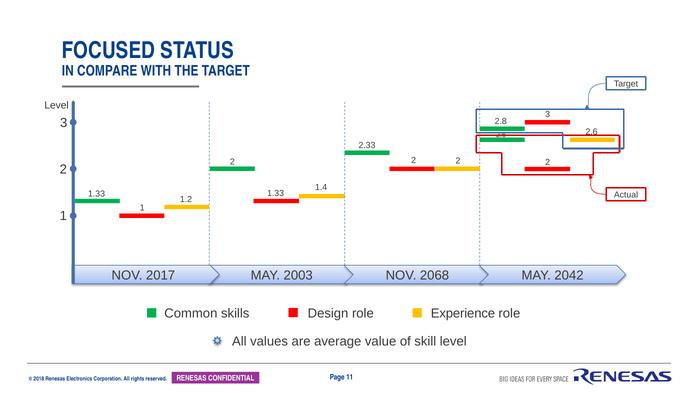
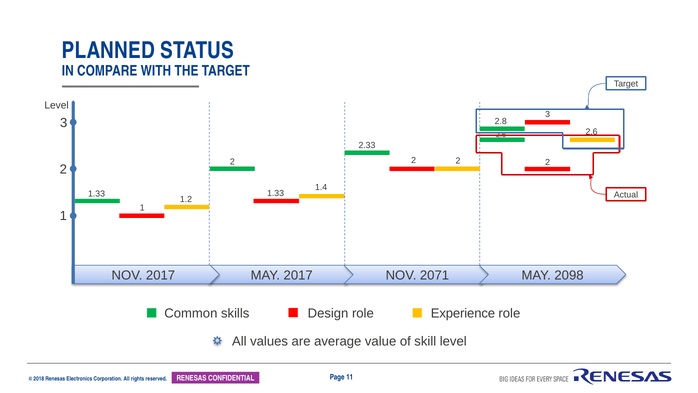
FOCUSED: FOCUSED -> PLANNED
MAY 2003: 2003 -> 2017
2068: 2068 -> 2071
2042: 2042 -> 2098
